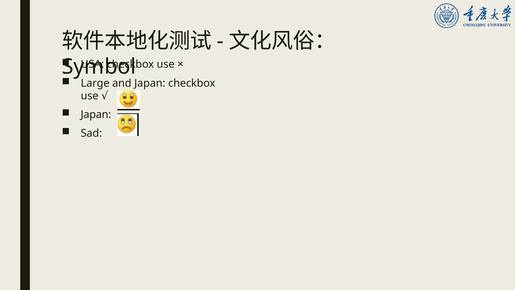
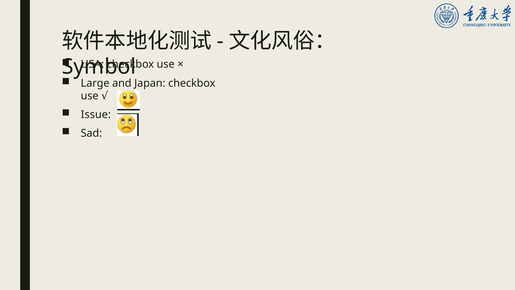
Japan at (96, 115): Japan -> Issue
